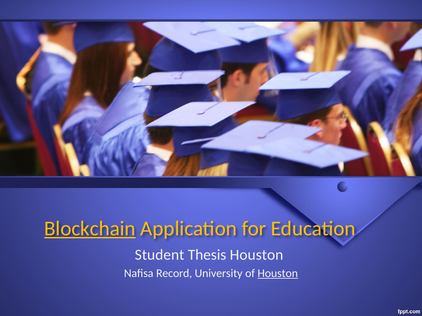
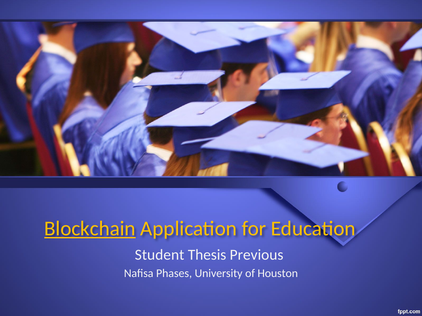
Thesis Houston: Houston -> Previous
Record: Record -> Phases
Houston at (278, 274) underline: present -> none
